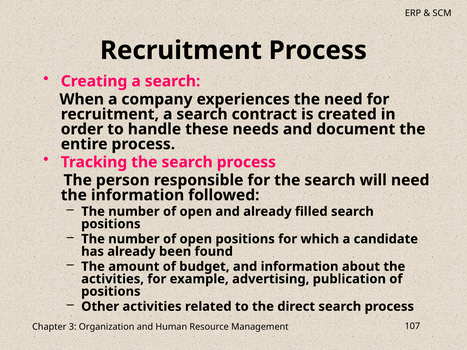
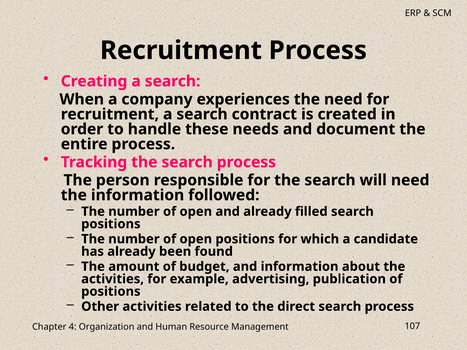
3: 3 -> 4
